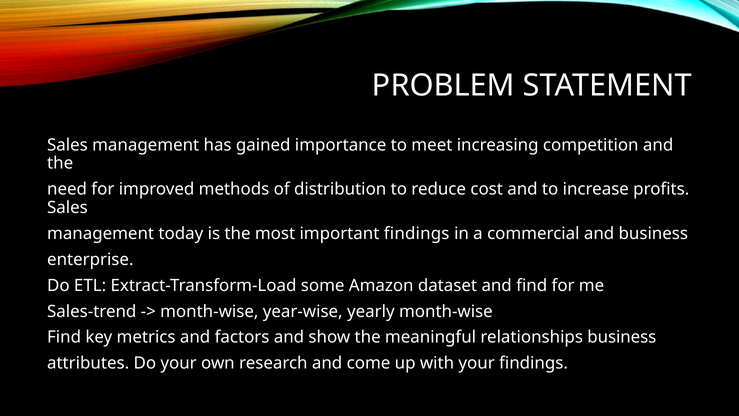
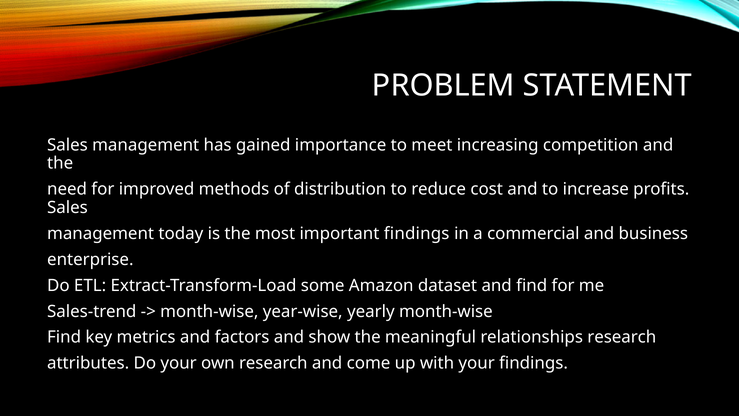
relationships business: business -> research
